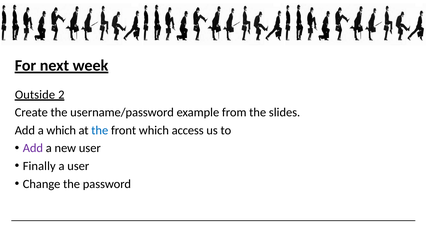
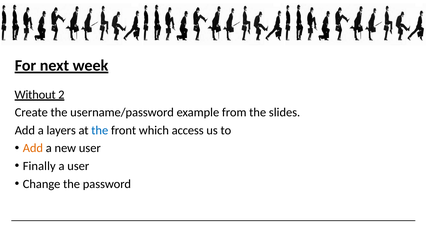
Outside: Outside -> Without
a which: which -> layers
Add at (33, 148) colour: purple -> orange
